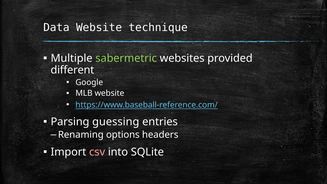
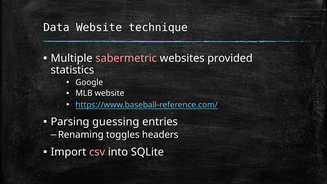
sabermetric colour: light green -> pink
different: different -> statistics
options: options -> toggles
